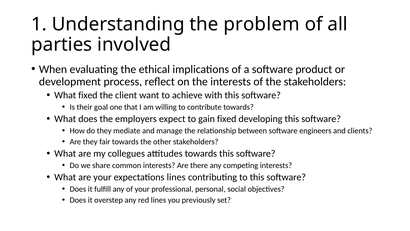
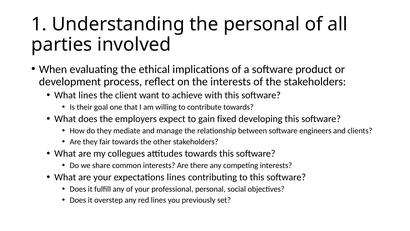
the problem: problem -> personal
What fixed: fixed -> lines
